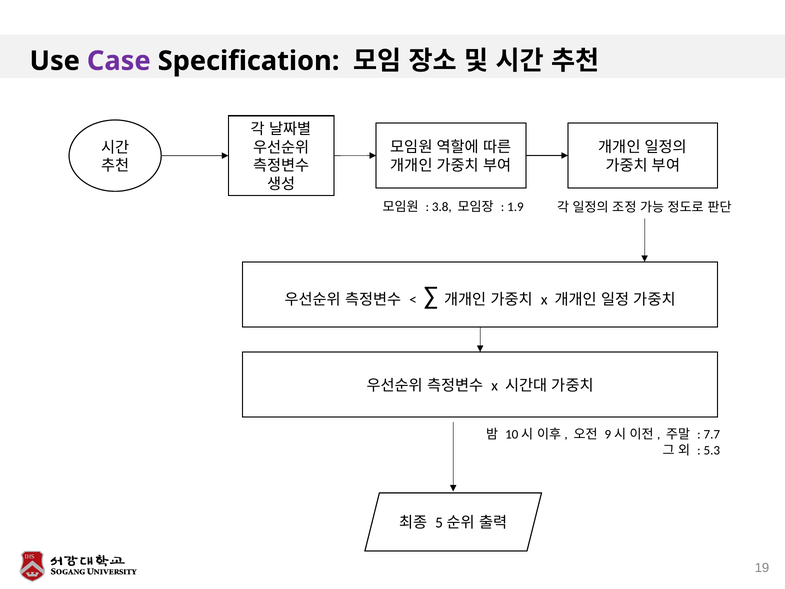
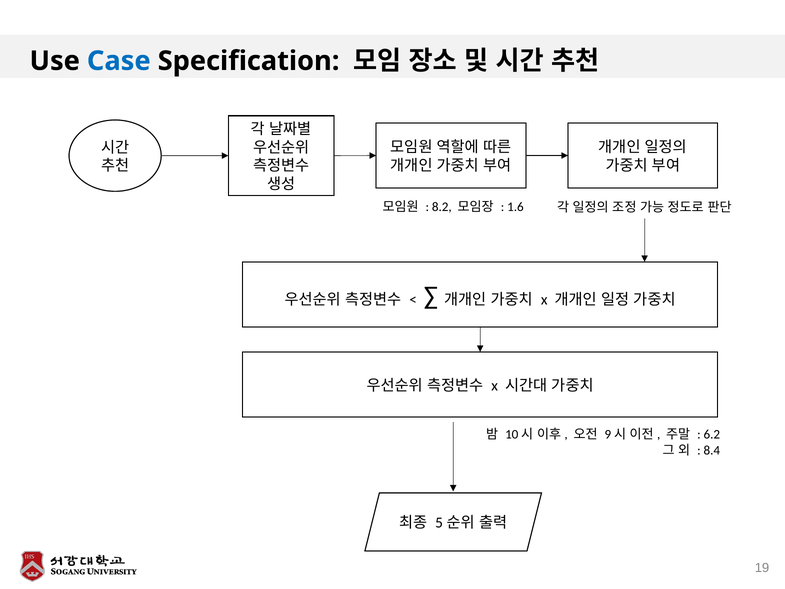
Case colour: purple -> blue
3.8: 3.8 -> 8.2
1.9: 1.9 -> 1.6
7.7: 7.7 -> 6.2
5.3: 5.3 -> 8.4
